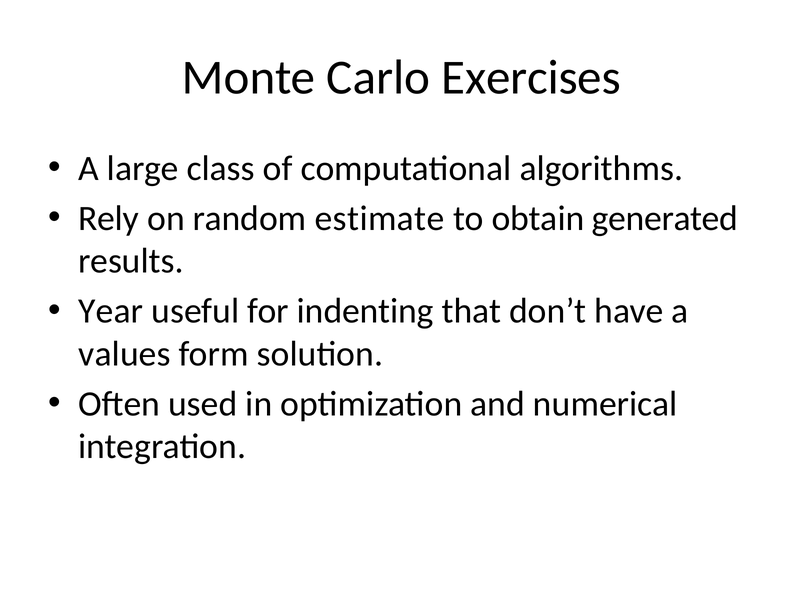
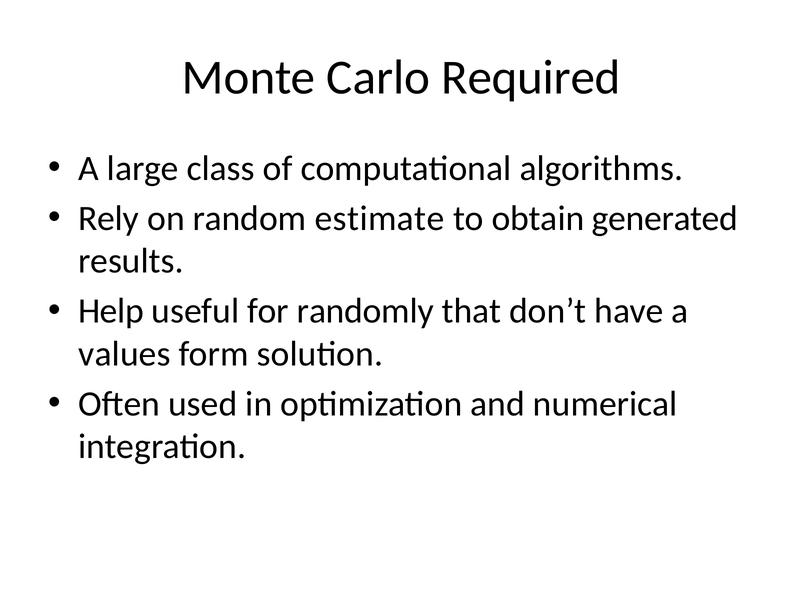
Exercises: Exercises -> Required
Year: Year -> Help
indenting: indenting -> randomly
